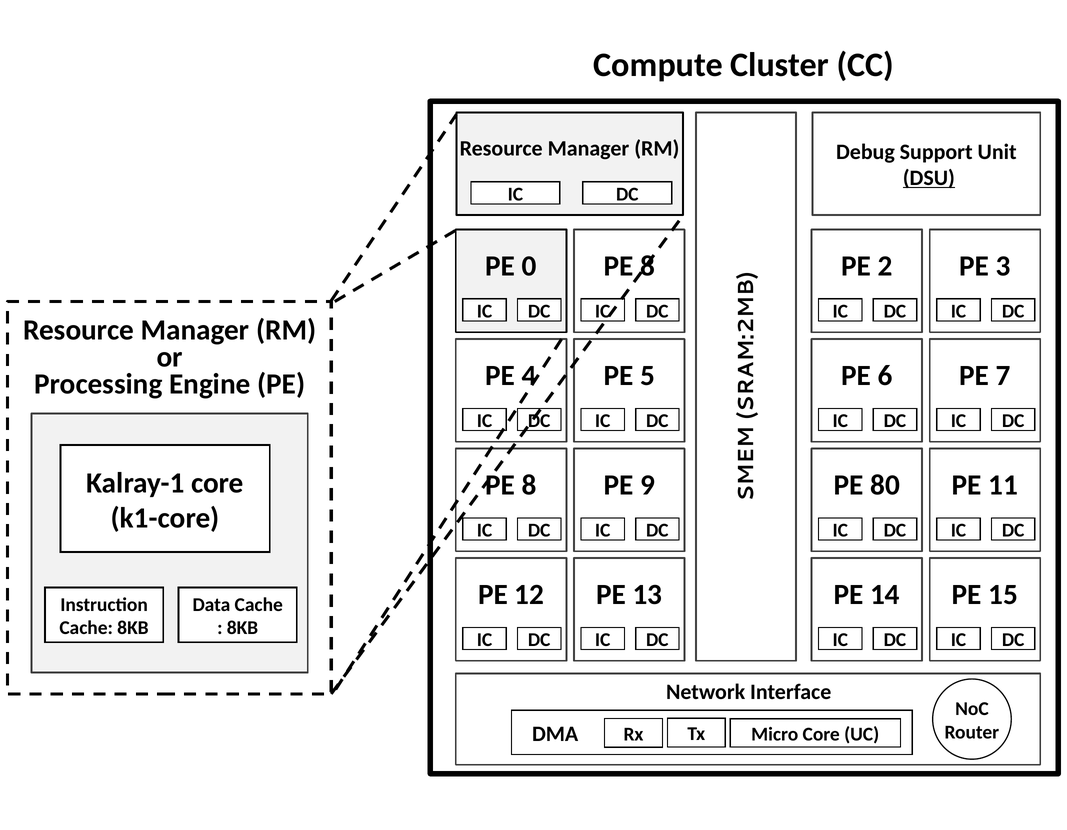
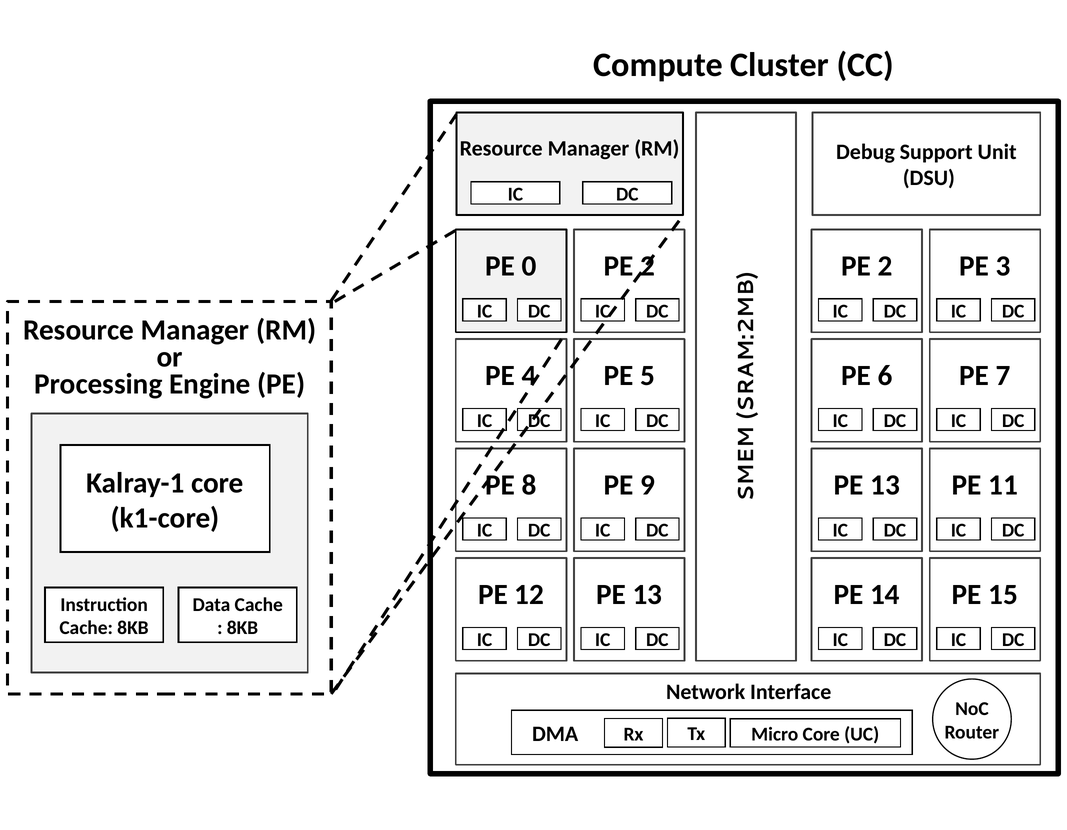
DSU underline: present -> none
8 at (647, 266): 8 -> 2
80 at (885, 485): 80 -> 13
